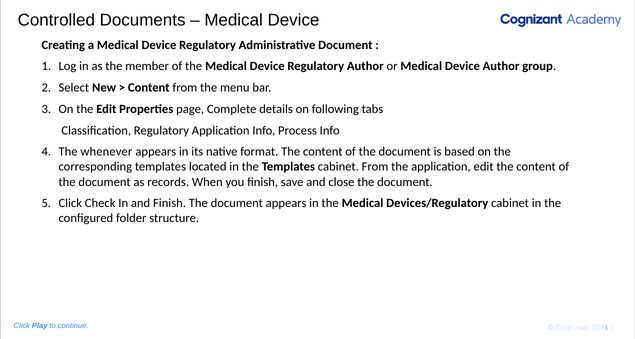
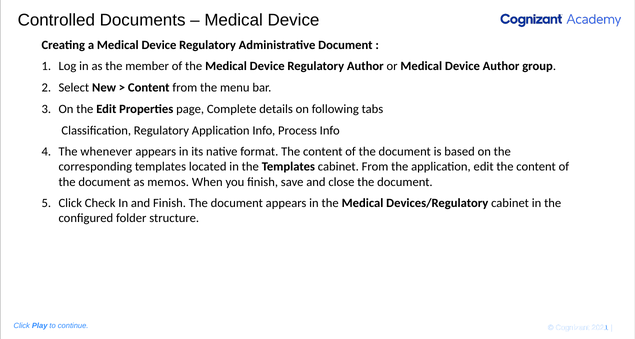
records: records -> memos
